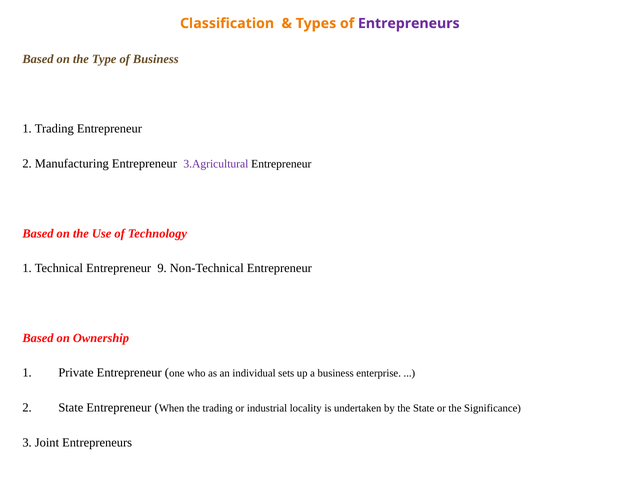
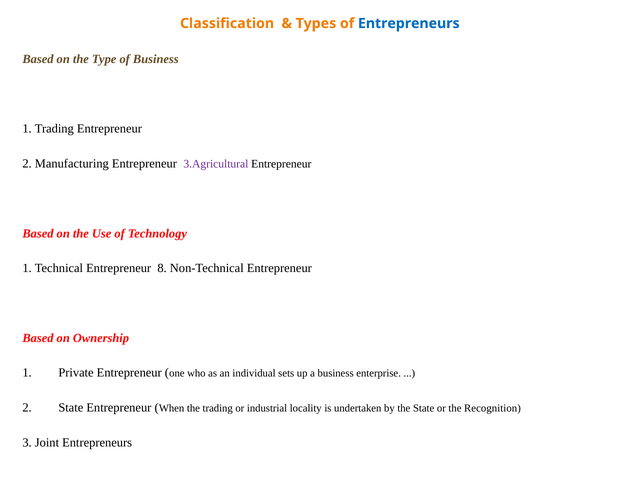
Entrepreneurs at (409, 23) colour: purple -> blue
9: 9 -> 8
Significance: Significance -> Recognition
